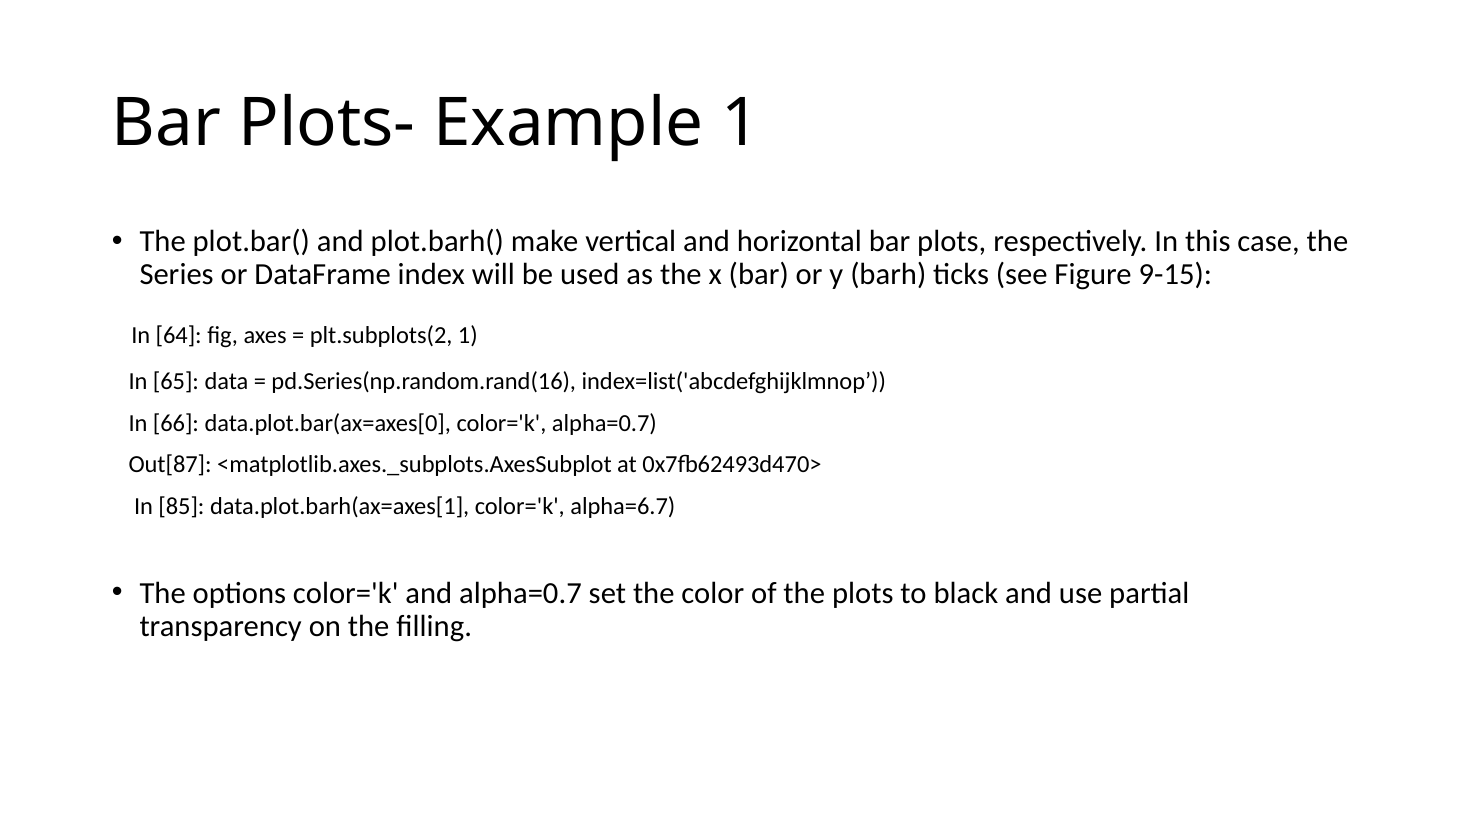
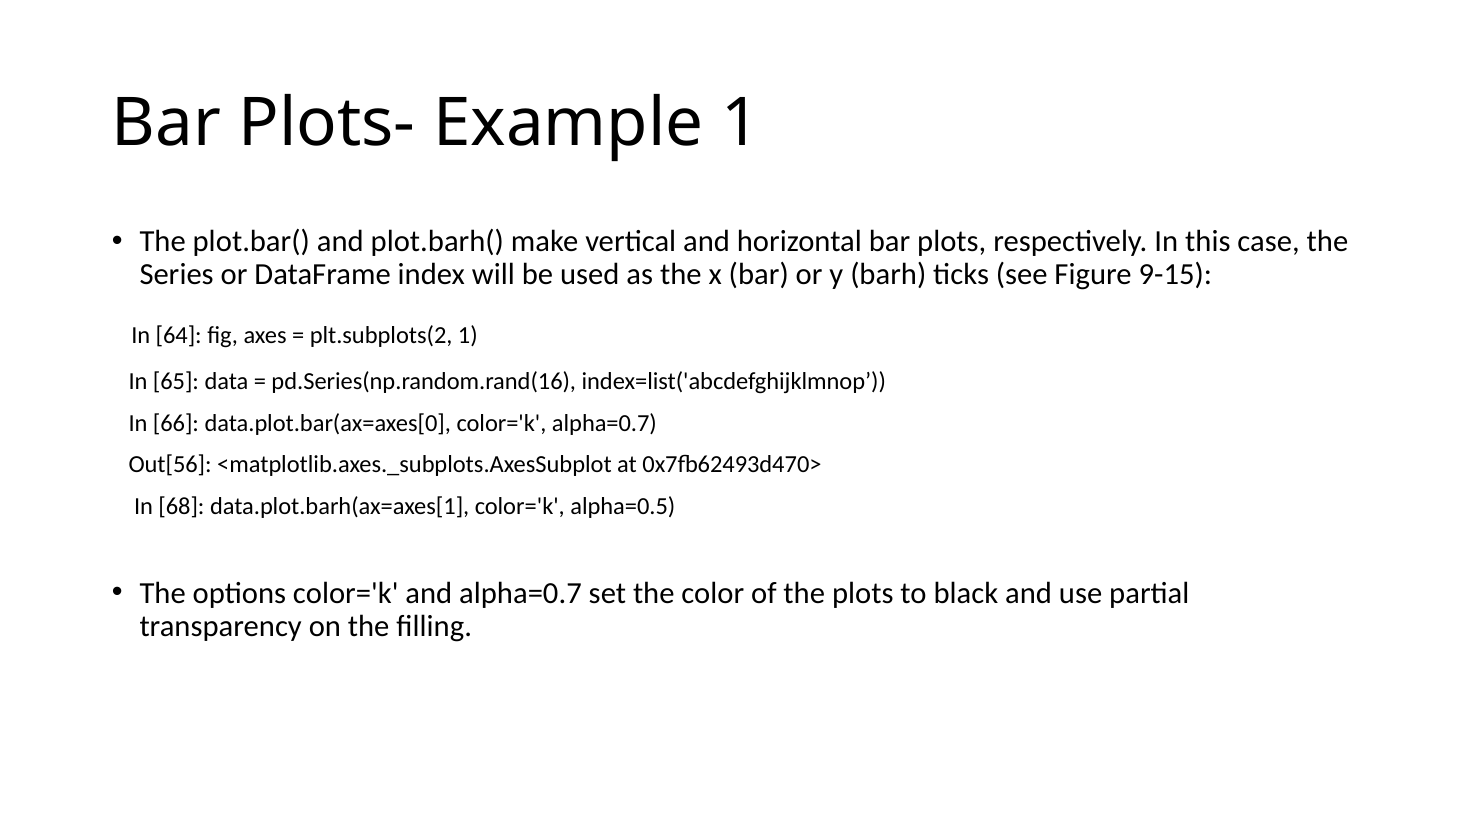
Out[87: Out[87 -> Out[56
85: 85 -> 68
alpha=6.7: alpha=6.7 -> alpha=0.5
